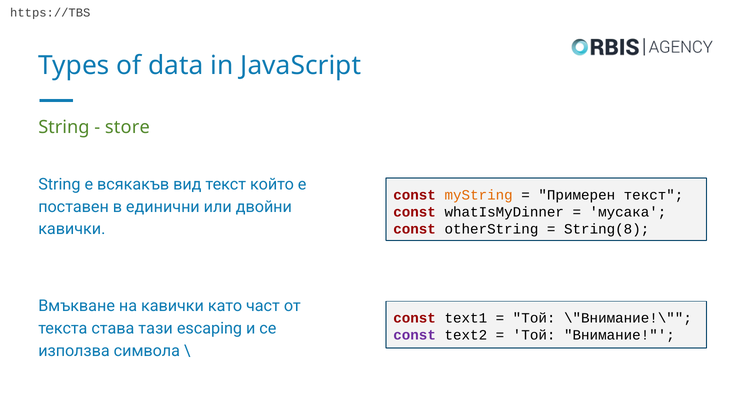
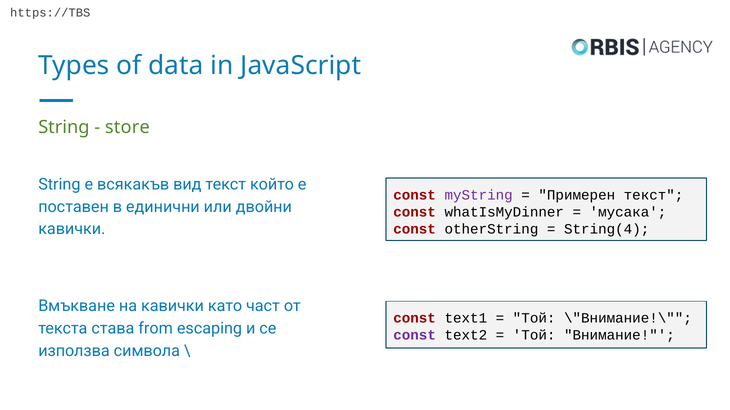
myString colour: orange -> purple
String(8: String(8 -> String(4
тази: тази -> from
